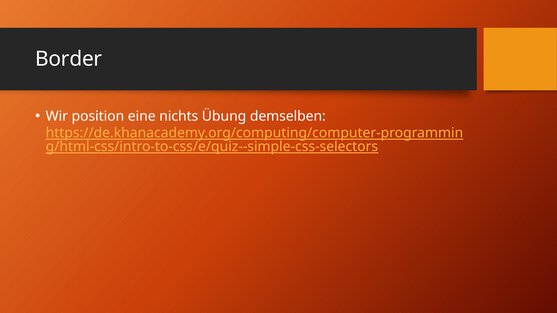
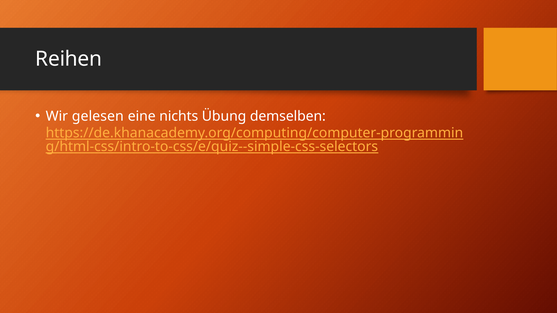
Border: Border -> Reihen
position: position -> gelesen
